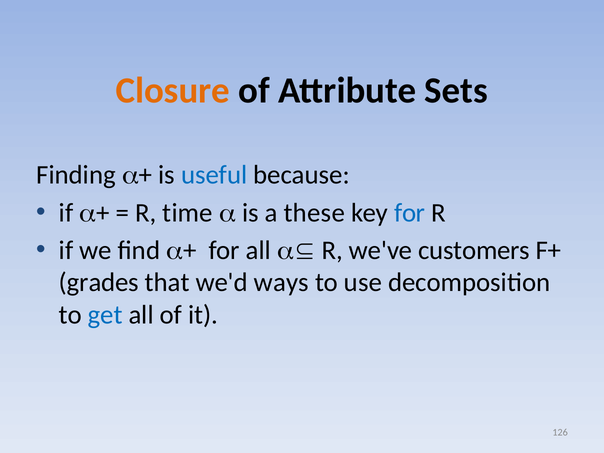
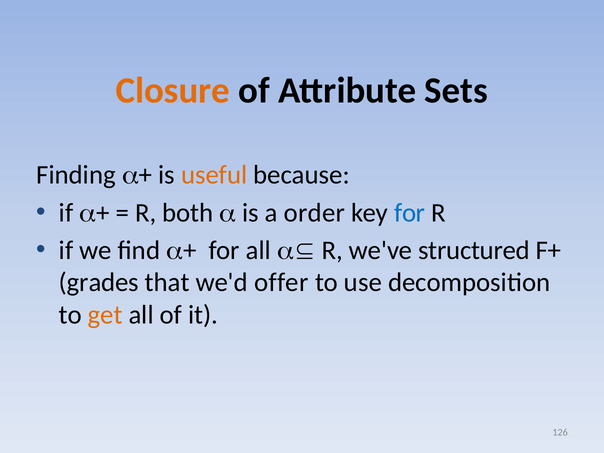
useful colour: blue -> orange
time: time -> both
these: these -> order
customers: customers -> structured
ways: ways -> offer
get colour: blue -> orange
